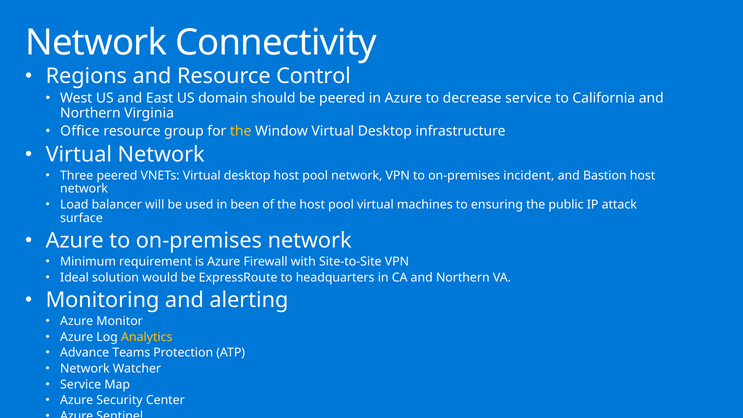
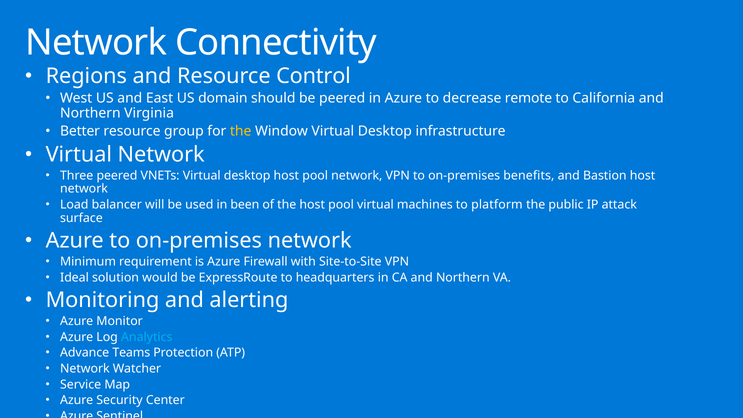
decrease service: service -> remote
Office: Office -> Better
incident: incident -> benefits
ensuring: ensuring -> platform
Analytics colour: yellow -> light blue
